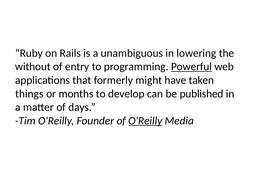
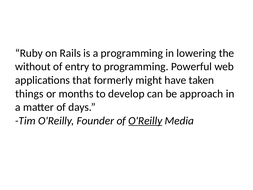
a unambiguous: unambiguous -> programming
Powerful underline: present -> none
published: published -> approach
